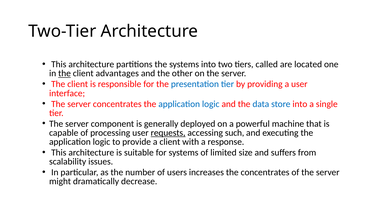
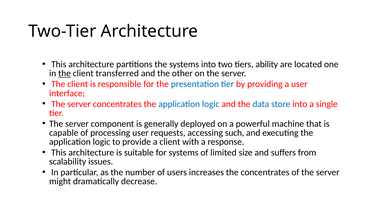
called: called -> ability
advantages: advantages -> transferred
requests underline: present -> none
